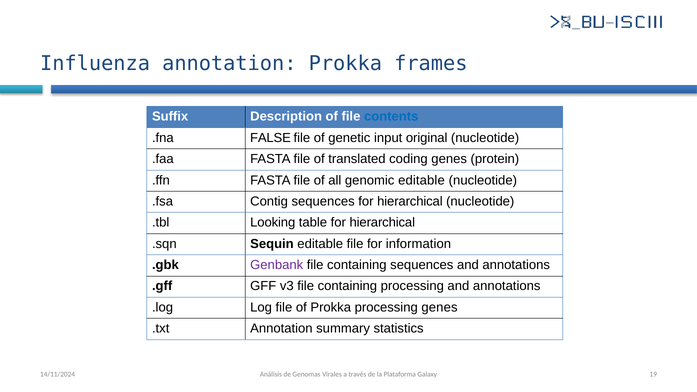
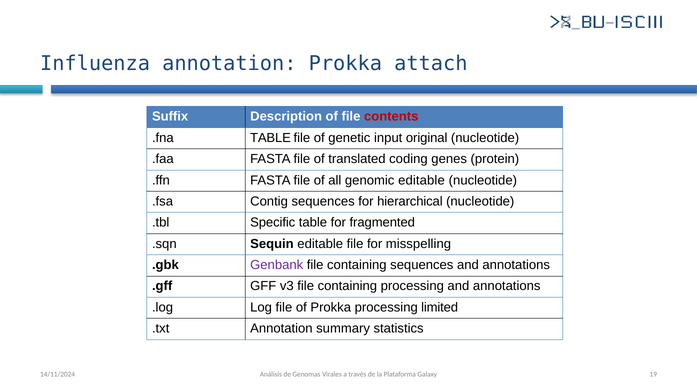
frames: frames -> attach
contents colour: blue -> red
.fna FALSE: FALSE -> TABLE
Looking: Looking -> Specific
table for hierarchical: hierarchical -> fragmented
information: information -> misspelling
processing genes: genes -> limited
